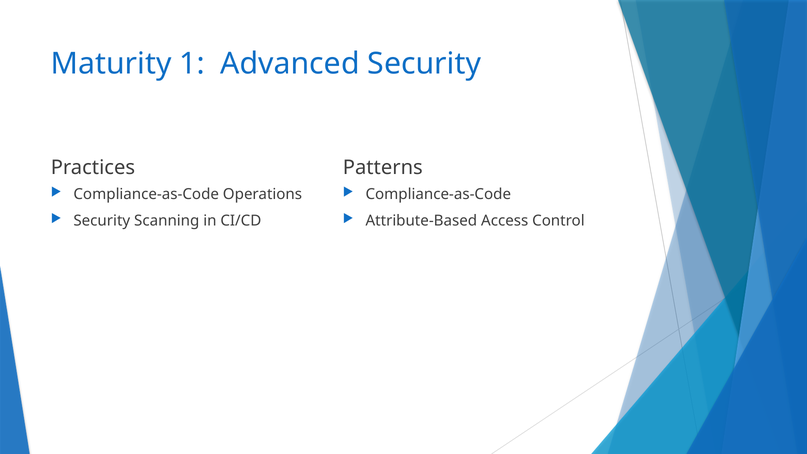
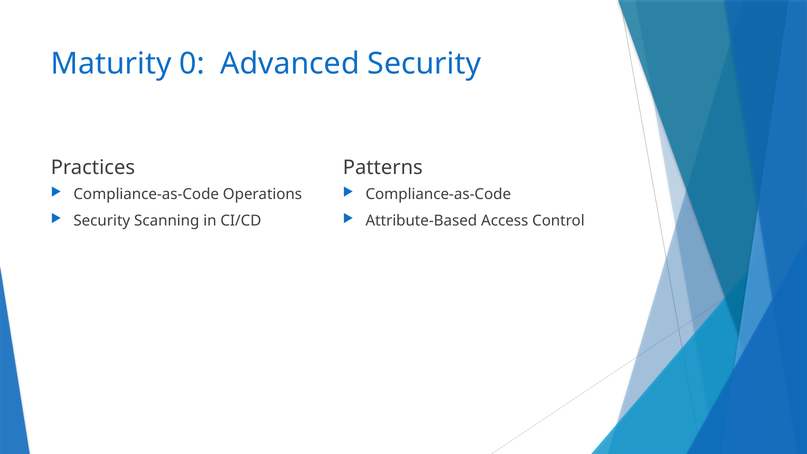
1: 1 -> 0
